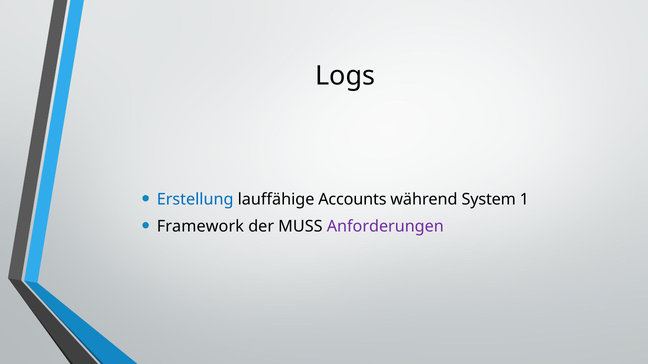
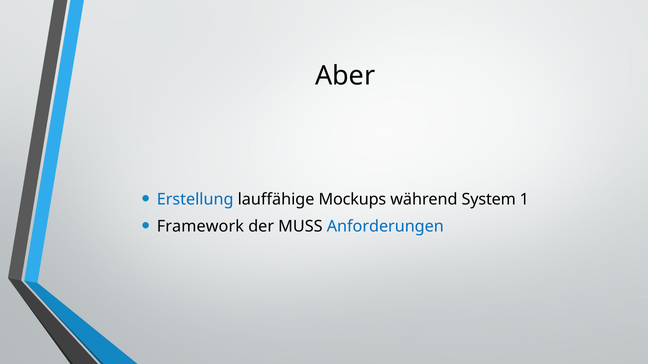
Logs: Logs -> Aber
Accounts: Accounts -> Mockups
Anforderungen colour: purple -> blue
